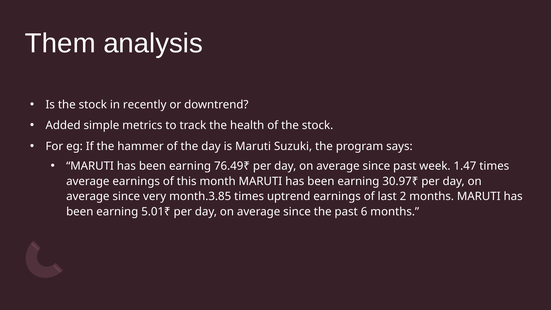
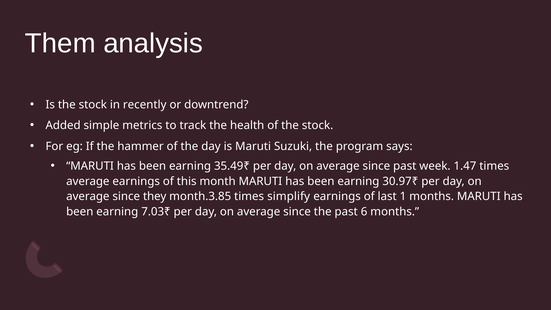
76.49₹: 76.49₹ -> 35.49₹
very: very -> they
uptrend: uptrend -> simplify
2: 2 -> 1
5.01₹: 5.01₹ -> 7.03₹
